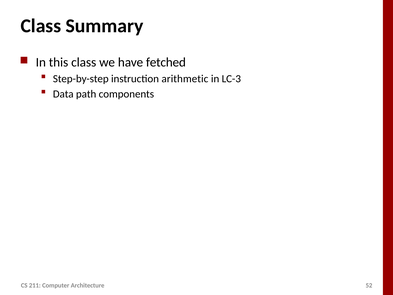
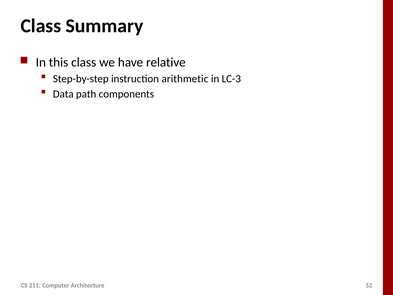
fetched: fetched -> relative
